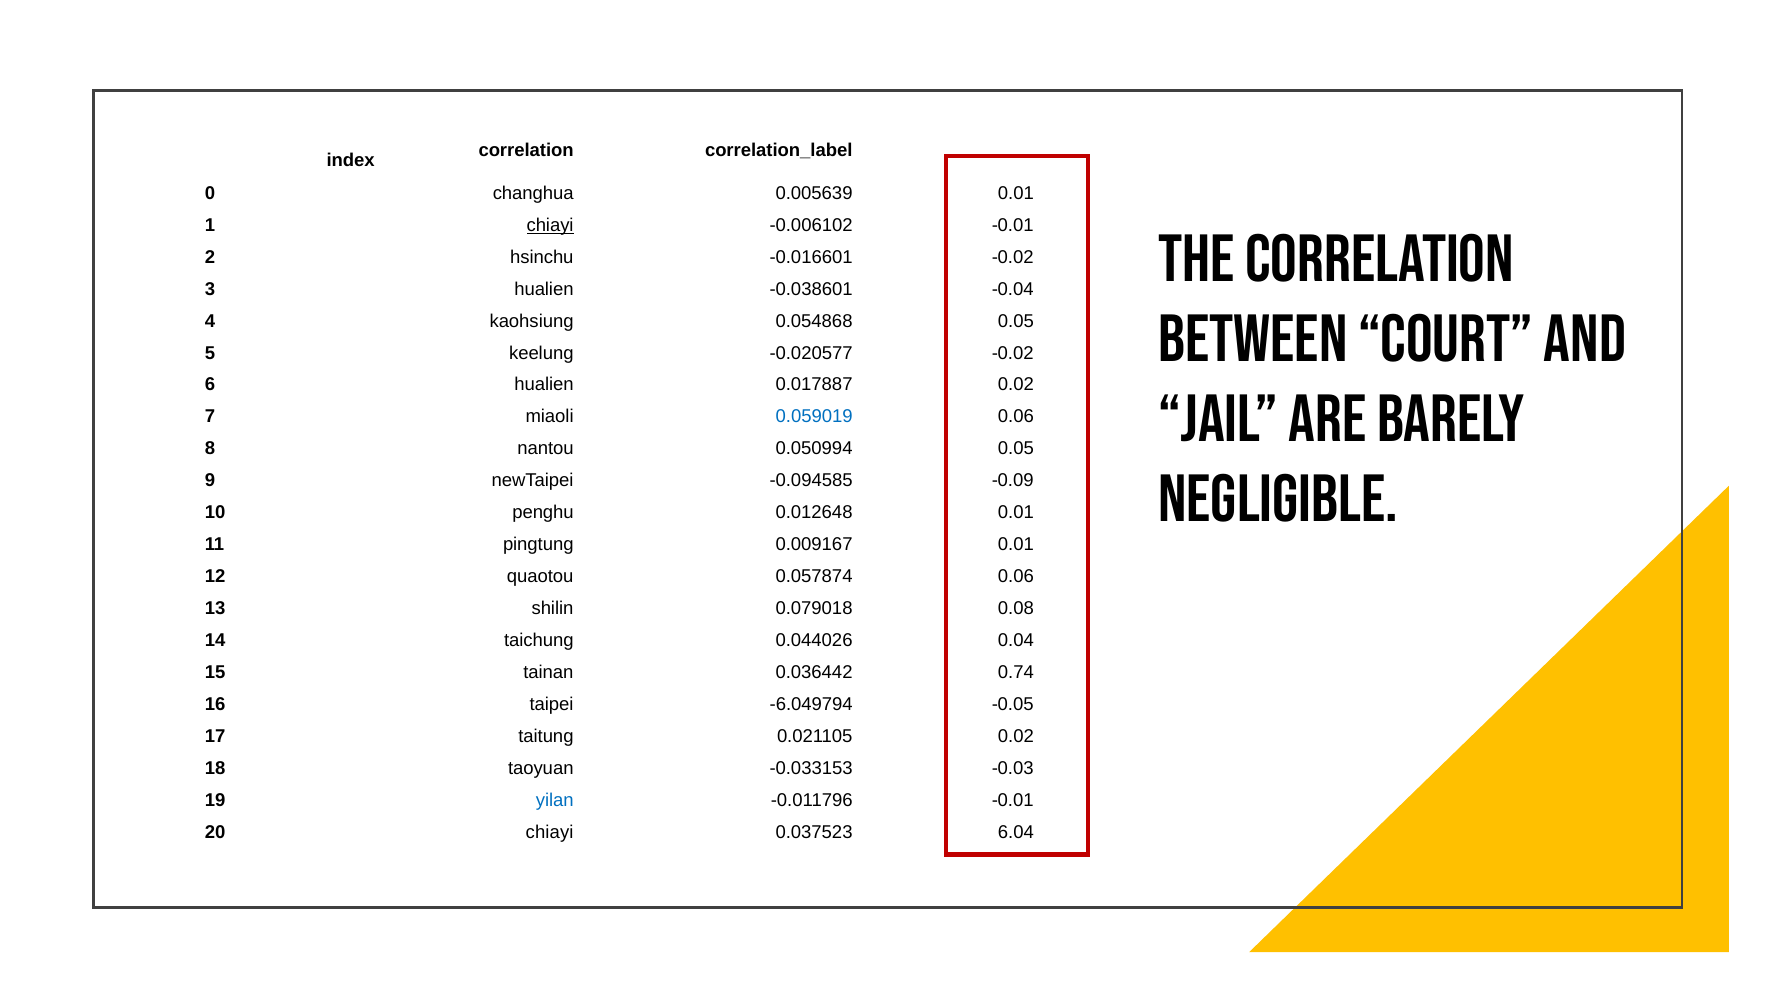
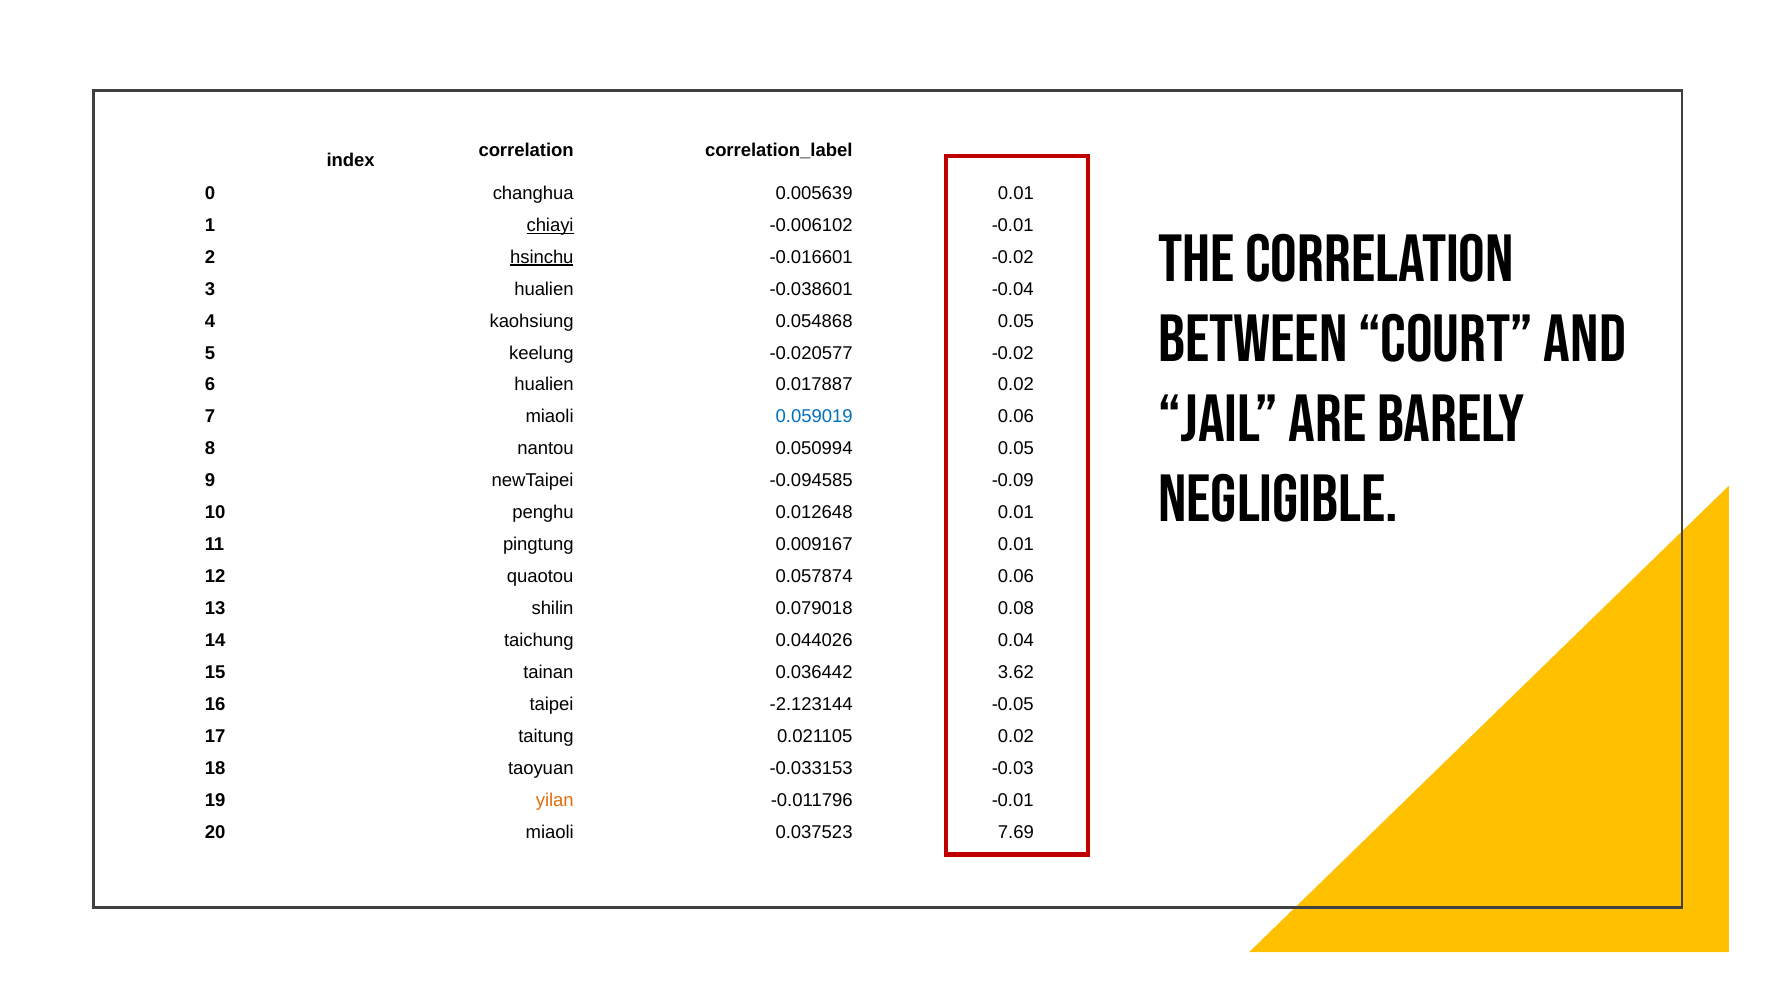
hsinchu underline: none -> present
0.74: 0.74 -> 3.62
-6.049794: -6.049794 -> -2.123144
yilan colour: blue -> orange
20 chiayi: chiayi -> miaoli
6.04: 6.04 -> 7.69
